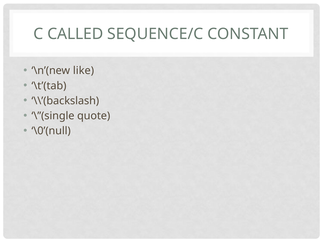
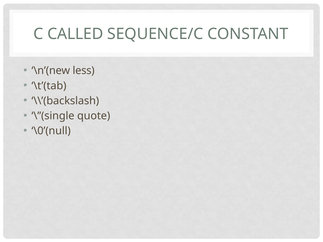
like: like -> less
